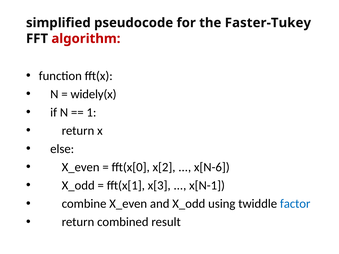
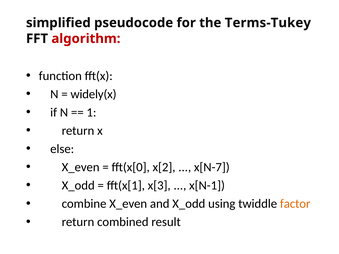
Faster-Tukey: Faster-Tukey -> Terms-Tukey
x[N-6: x[N-6 -> x[N-7
factor colour: blue -> orange
